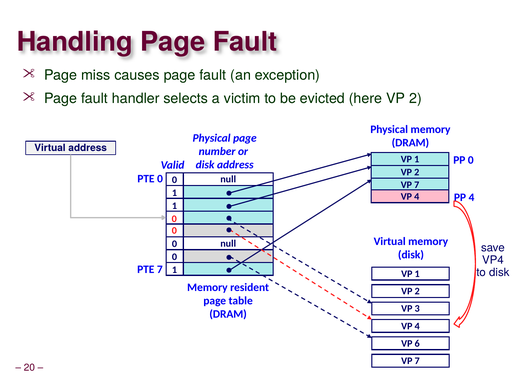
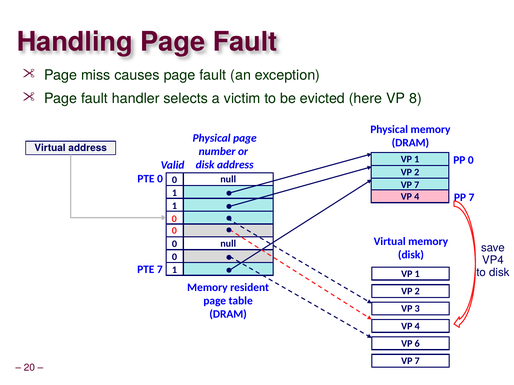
here VP 2: 2 -> 8
PP 4: 4 -> 7
